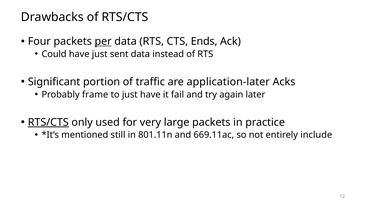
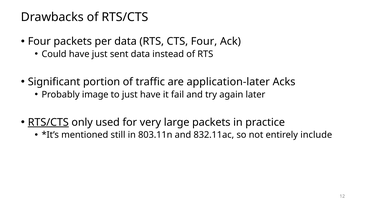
per underline: present -> none
CTS Ends: Ends -> Four
frame: frame -> image
801.11n: 801.11n -> 803.11n
669.11ac: 669.11ac -> 832.11ac
